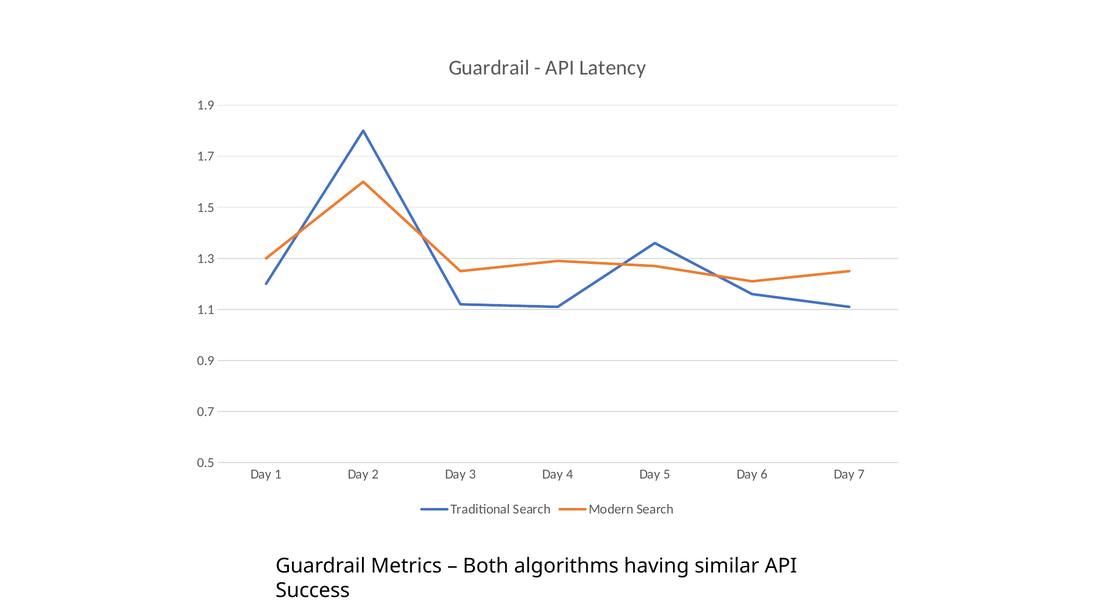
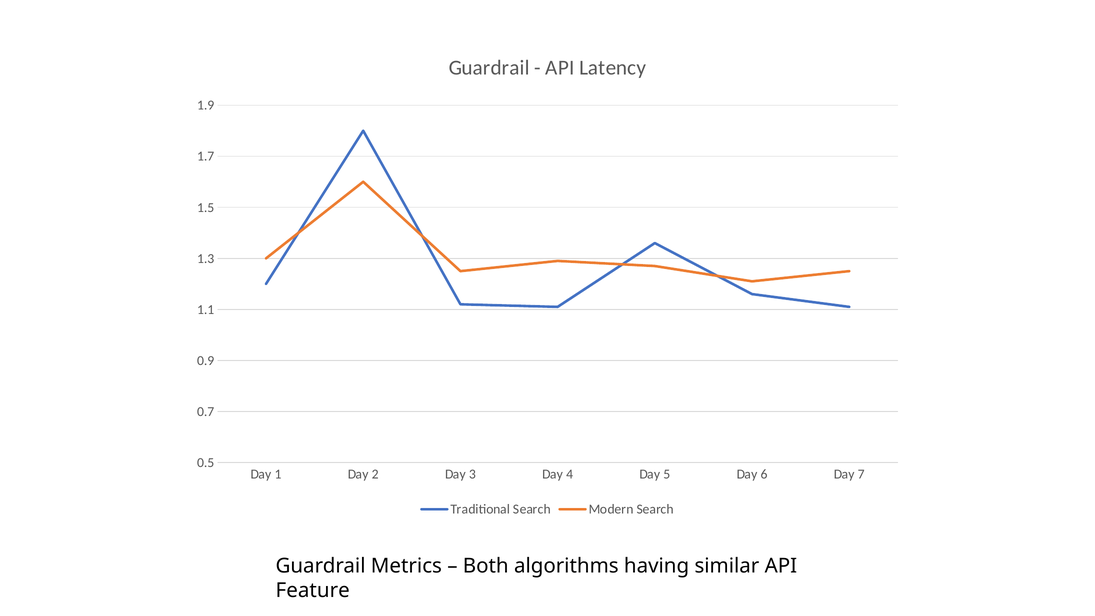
Success: Success -> Feature
